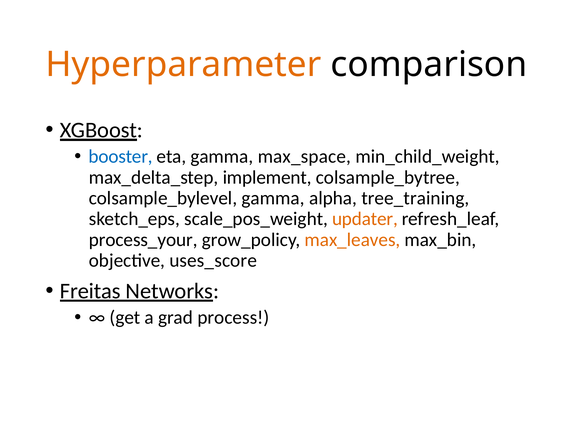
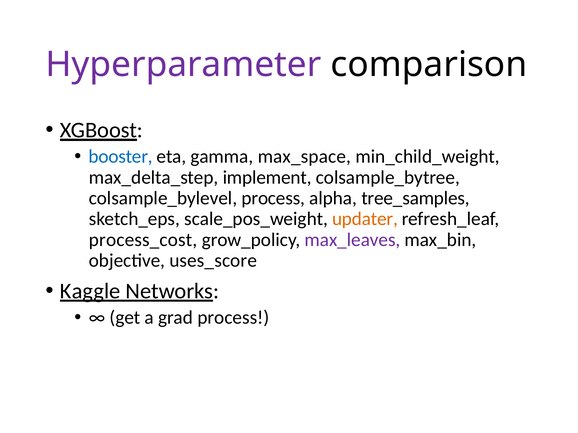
Hyperparameter colour: orange -> purple
colsample_bylevel gamma: gamma -> process
tree_training: tree_training -> tree_samples
process_your: process_your -> process_cost
max_leaves colour: orange -> purple
Freitas: Freitas -> Kaggle
